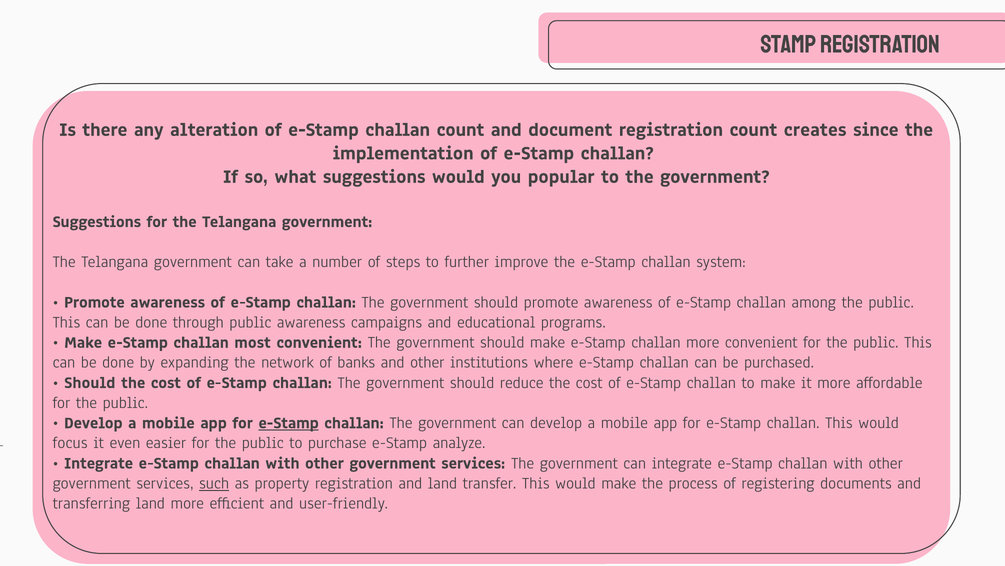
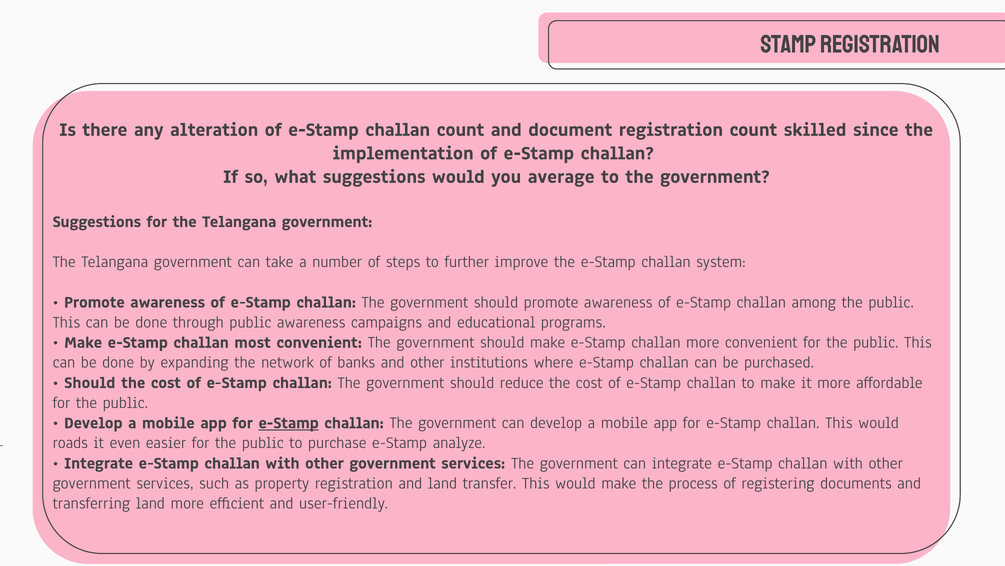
creates: creates -> skilled
popular: popular -> average
focus: focus -> roads
such underline: present -> none
